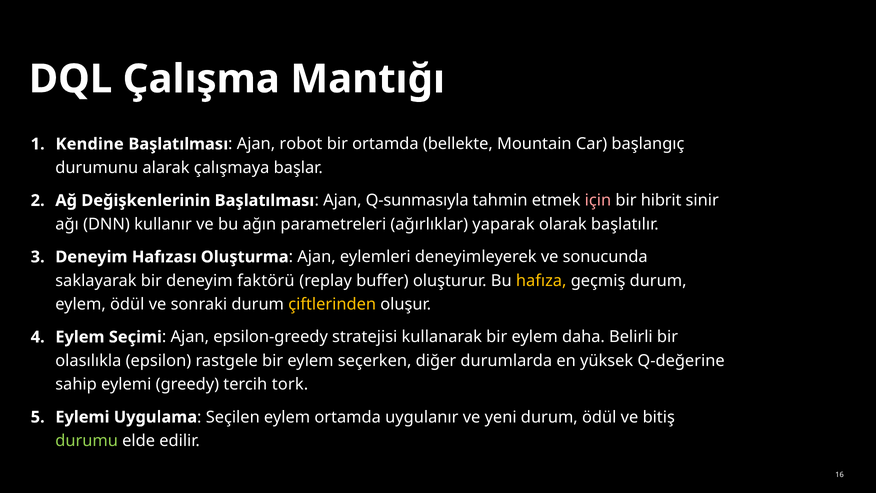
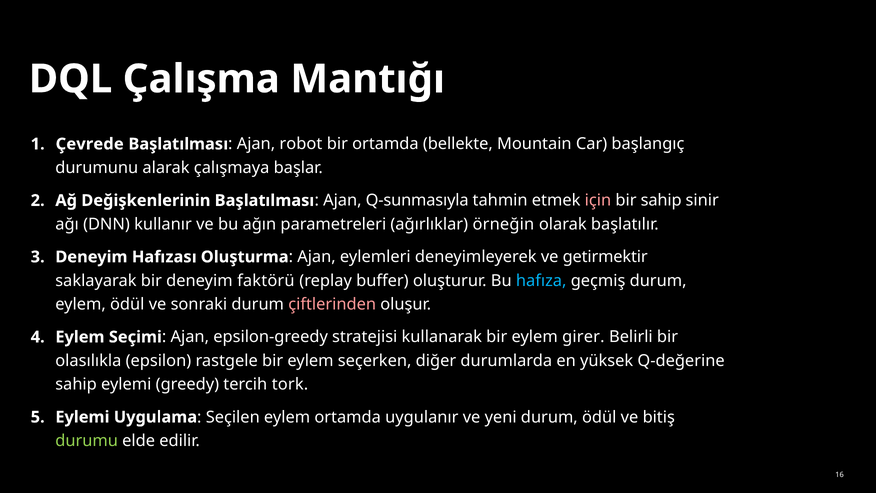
Kendine: Kendine -> Çevrede
bir hibrit: hibrit -> sahip
yaparak: yaparak -> örneğin
sonucunda: sonucunda -> getirmektir
hafıza colour: yellow -> light blue
çiftlerinden colour: yellow -> pink
daha: daha -> girer
